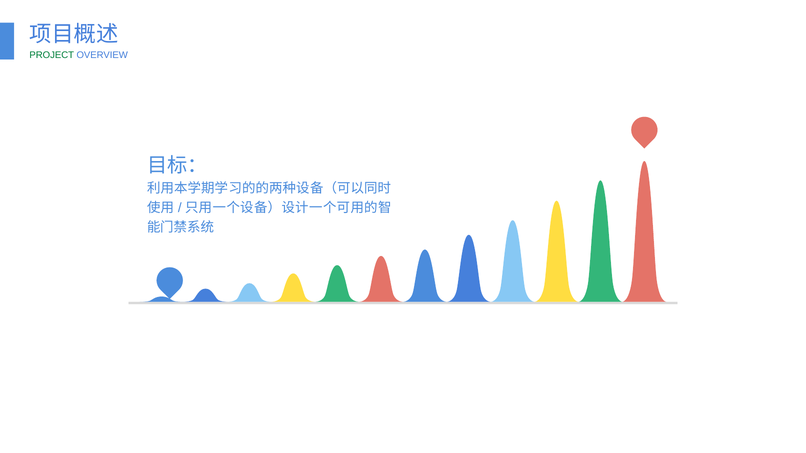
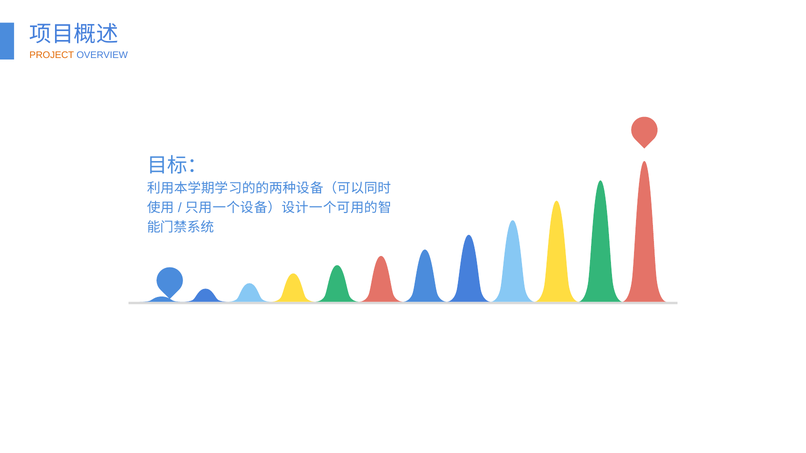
PROJECT colour: green -> orange
